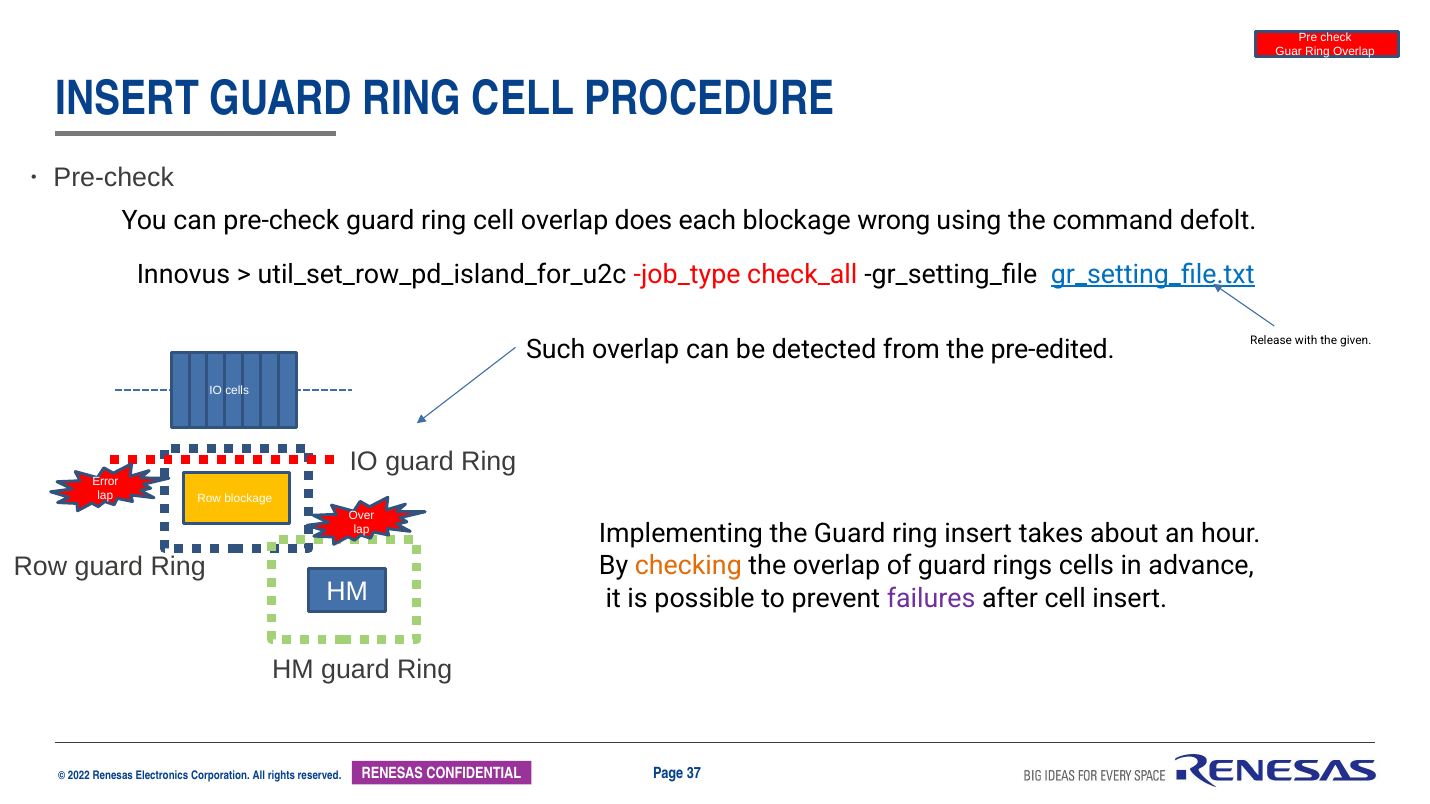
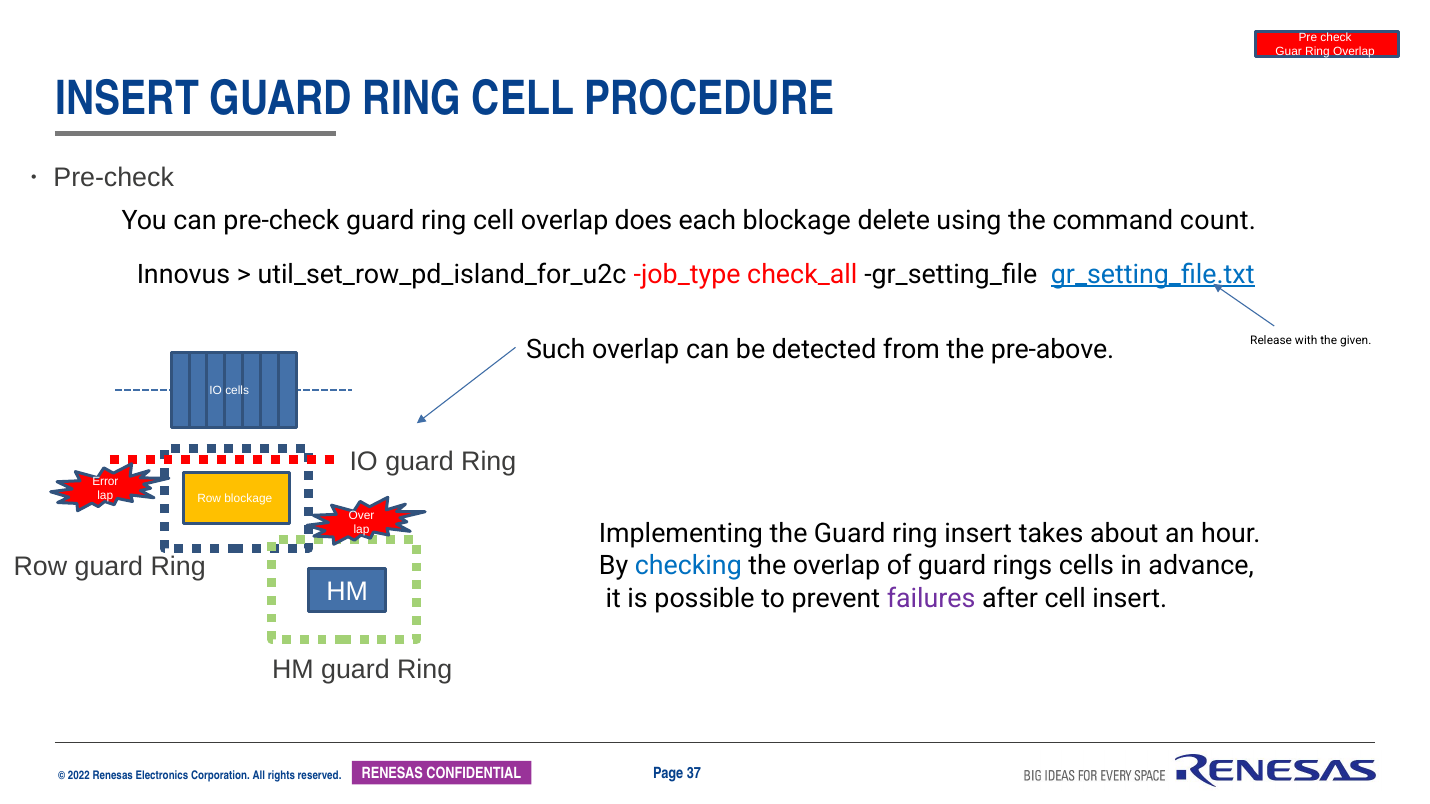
wrong: wrong -> delete
defolt: defolt -> count
pre-edited: pre-edited -> pre-above
checking colour: orange -> blue
